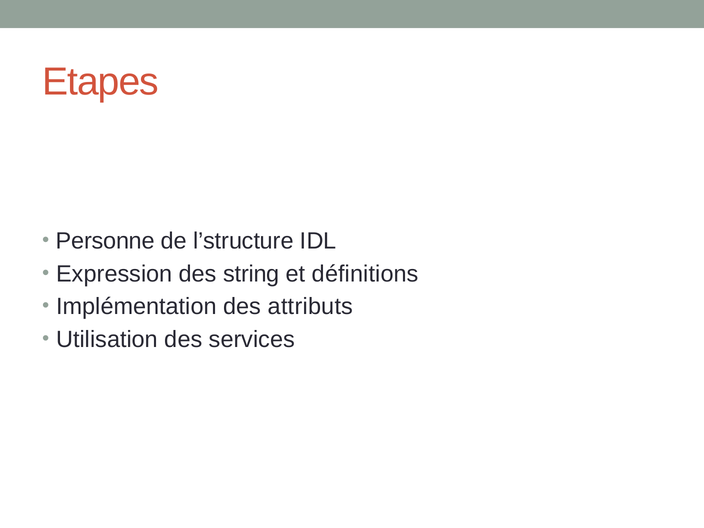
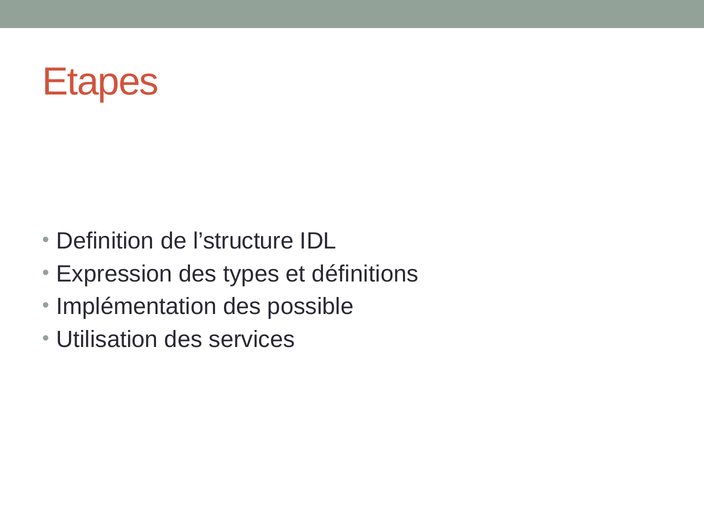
Personne: Personne -> Definition
string: string -> types
attributs: attributs -> possible
